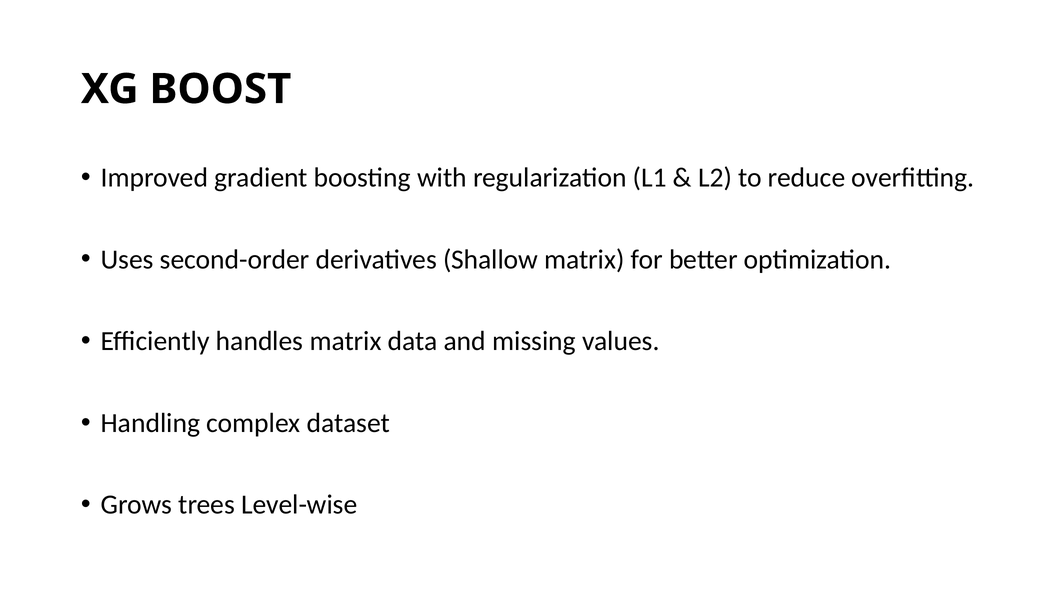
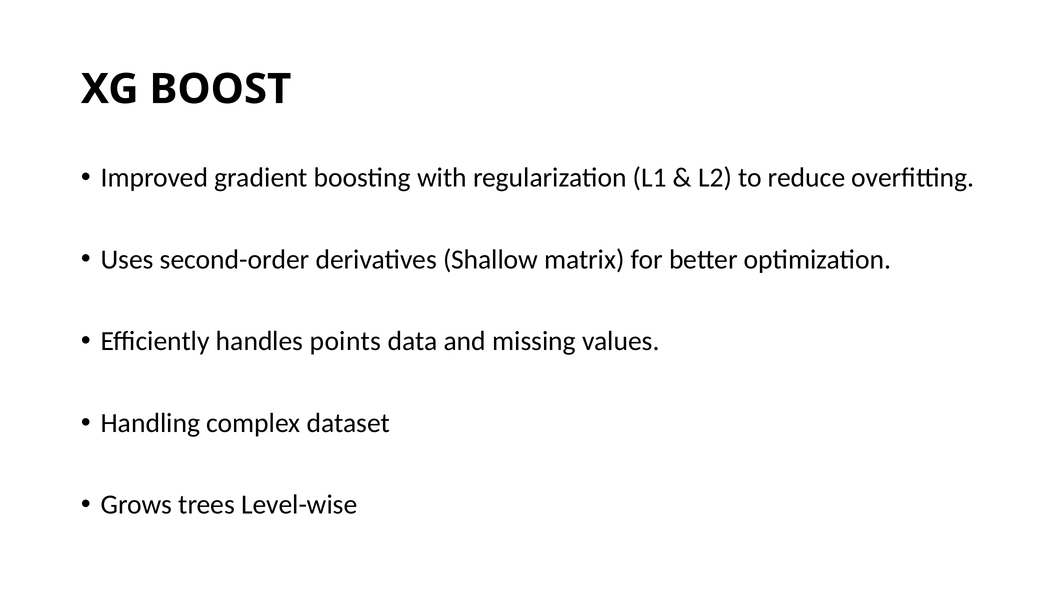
handles matrix: matrix -> points
